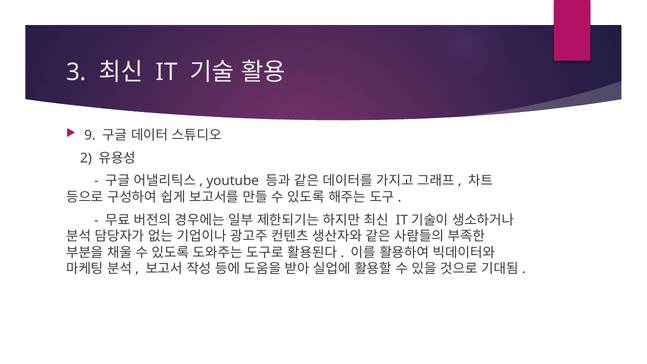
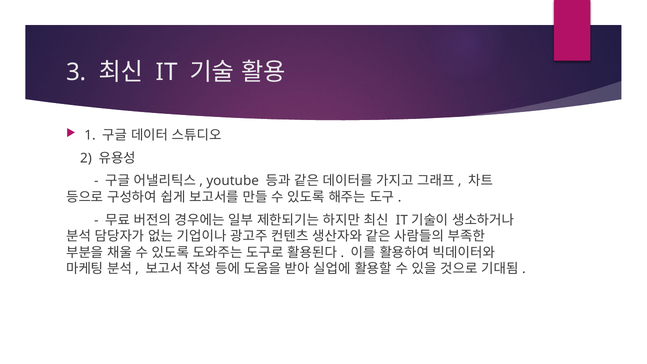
9: 9 -> 1
